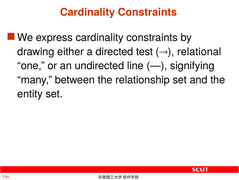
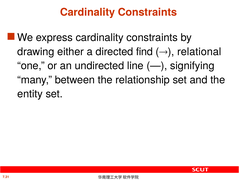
test: test -> find
